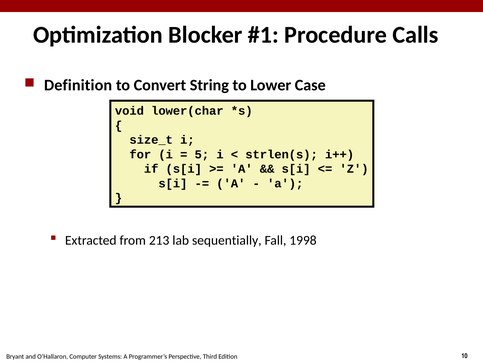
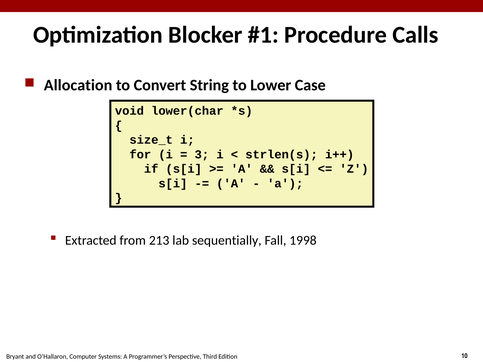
Definition: Definition -> Allocation
5: 5 -> 3
